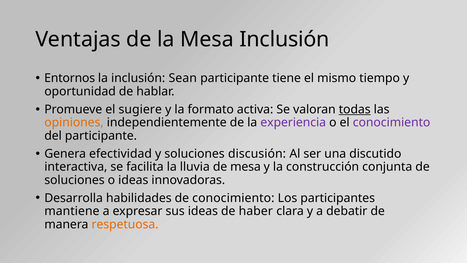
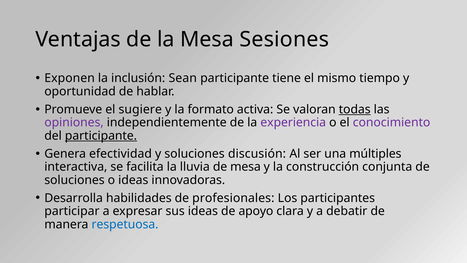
Mesa Inclusión: Inclusión -> Sesiones
Entornos: Entornos -> Exponen
opiniones colour: orange -> purple
participante at (101, 136) underline: none -> present
discutido: discutido -> múltiples
de conocimiento: conocimiento -> profesionales
mantiene: mantiene -> participar
haber: haber -> apoyo
respetuosa colour: orange -> blue
